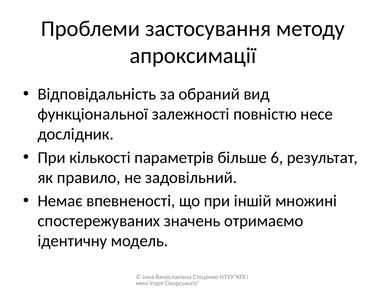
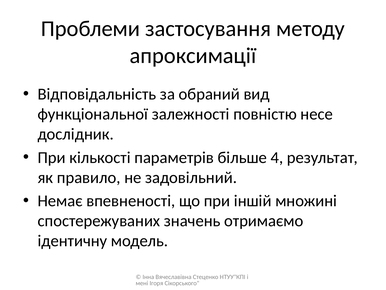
6: 6 -> 4
